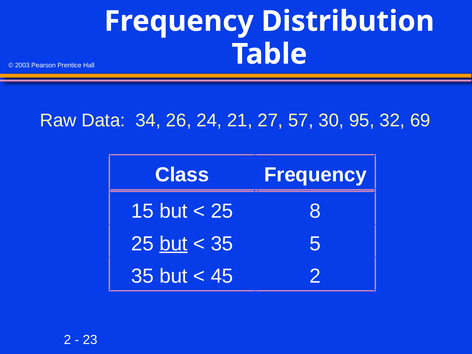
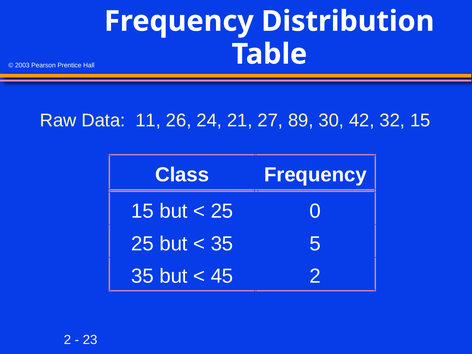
34: 34 -> 11
57: 57 -> 89
95: 95 -> 42
32 69: 69 -> 15
8: 8 -> 0
but at (174, 244) underline: present -> none
